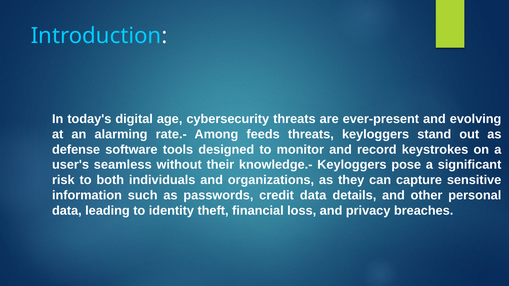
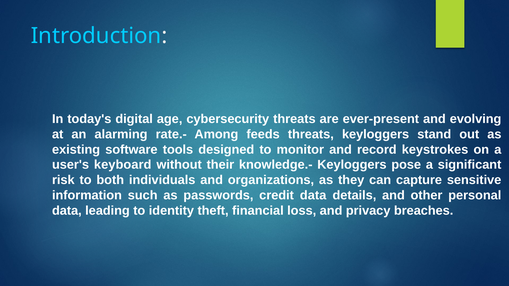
defense: defense -> existing
seamless: seamless -> keyboard
